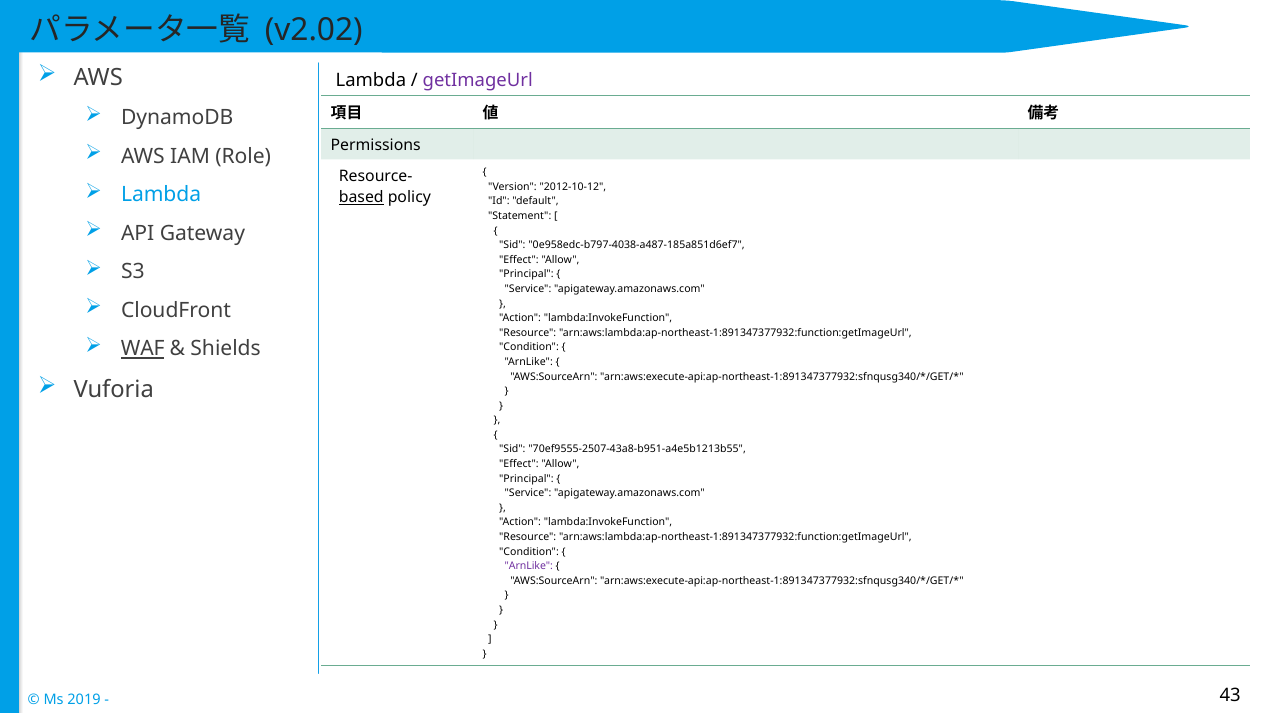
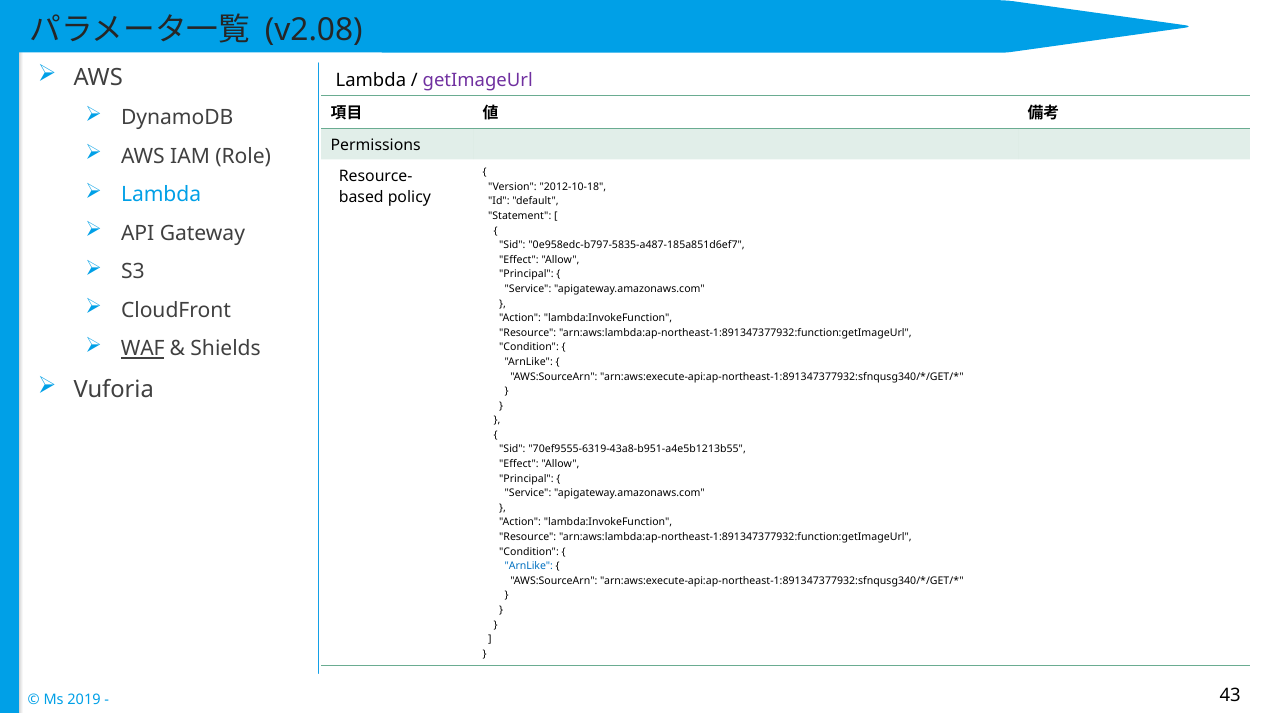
v2.02: v2.02 -> v2.08
2012-10-12: 2012-10-12 -> 2012-10-18
based underline: present -> none
0e958edc-b797-4038-a487-185a851d6ef7: 0e958edc-b797-4038-a487-185a851d6ef7 -> 0e958edc-b797-5835-a487-185a851d6ef7
70ef9555-2507-43a8-b951-a4e5b1213b55: 70ef9555-2507-43a8-b951-a4e5b1213b55 -> 70ef9555-6319-43a8-b951-a4e5b1213b55
ArnLike at (529, 566) colour: purple -> blue
